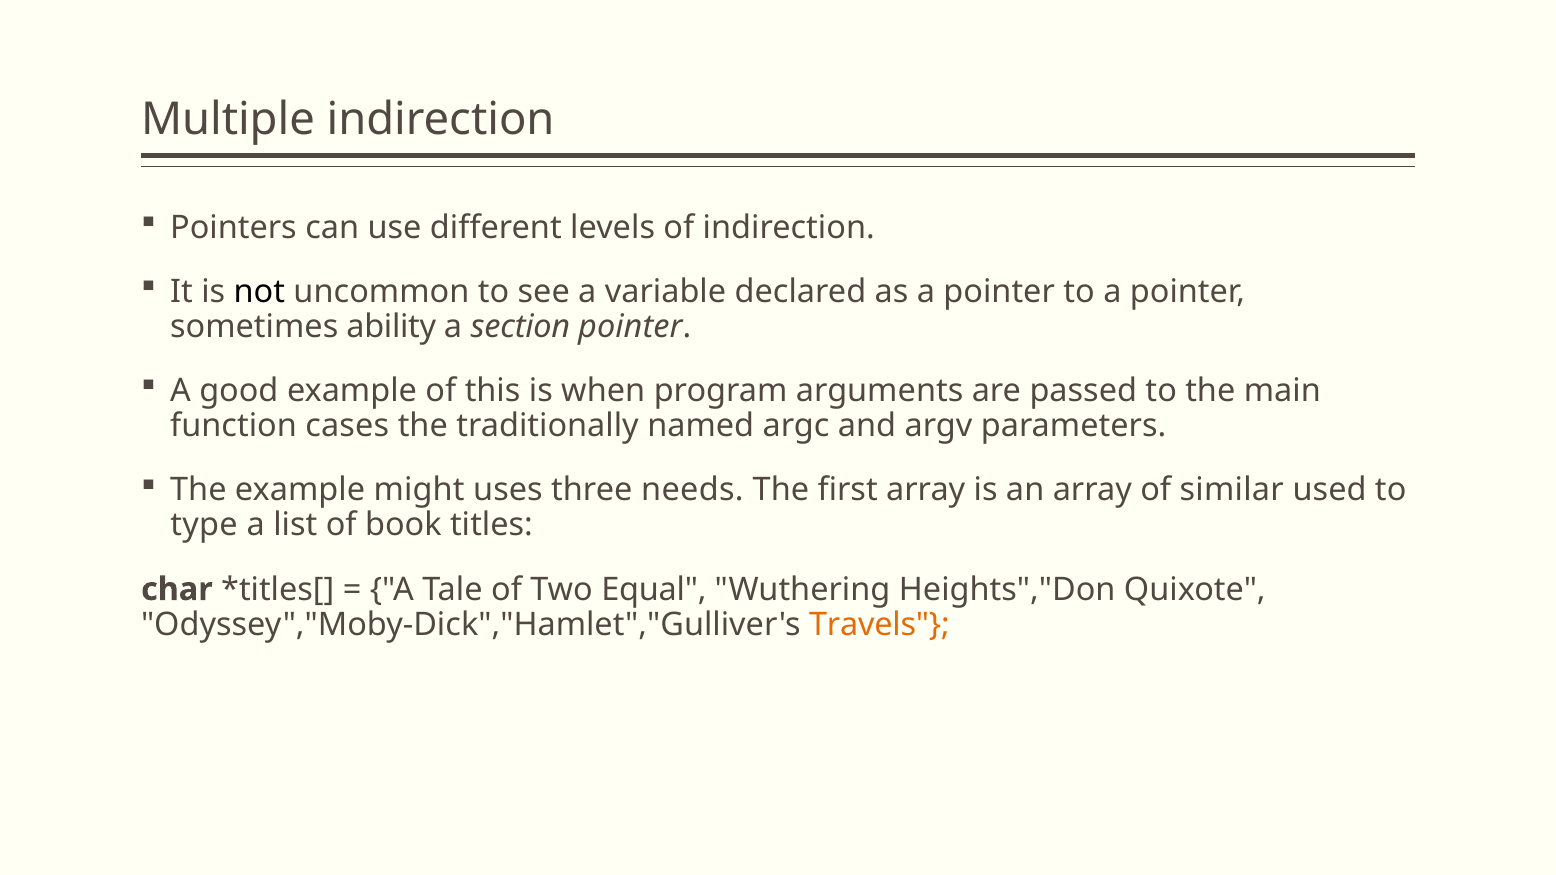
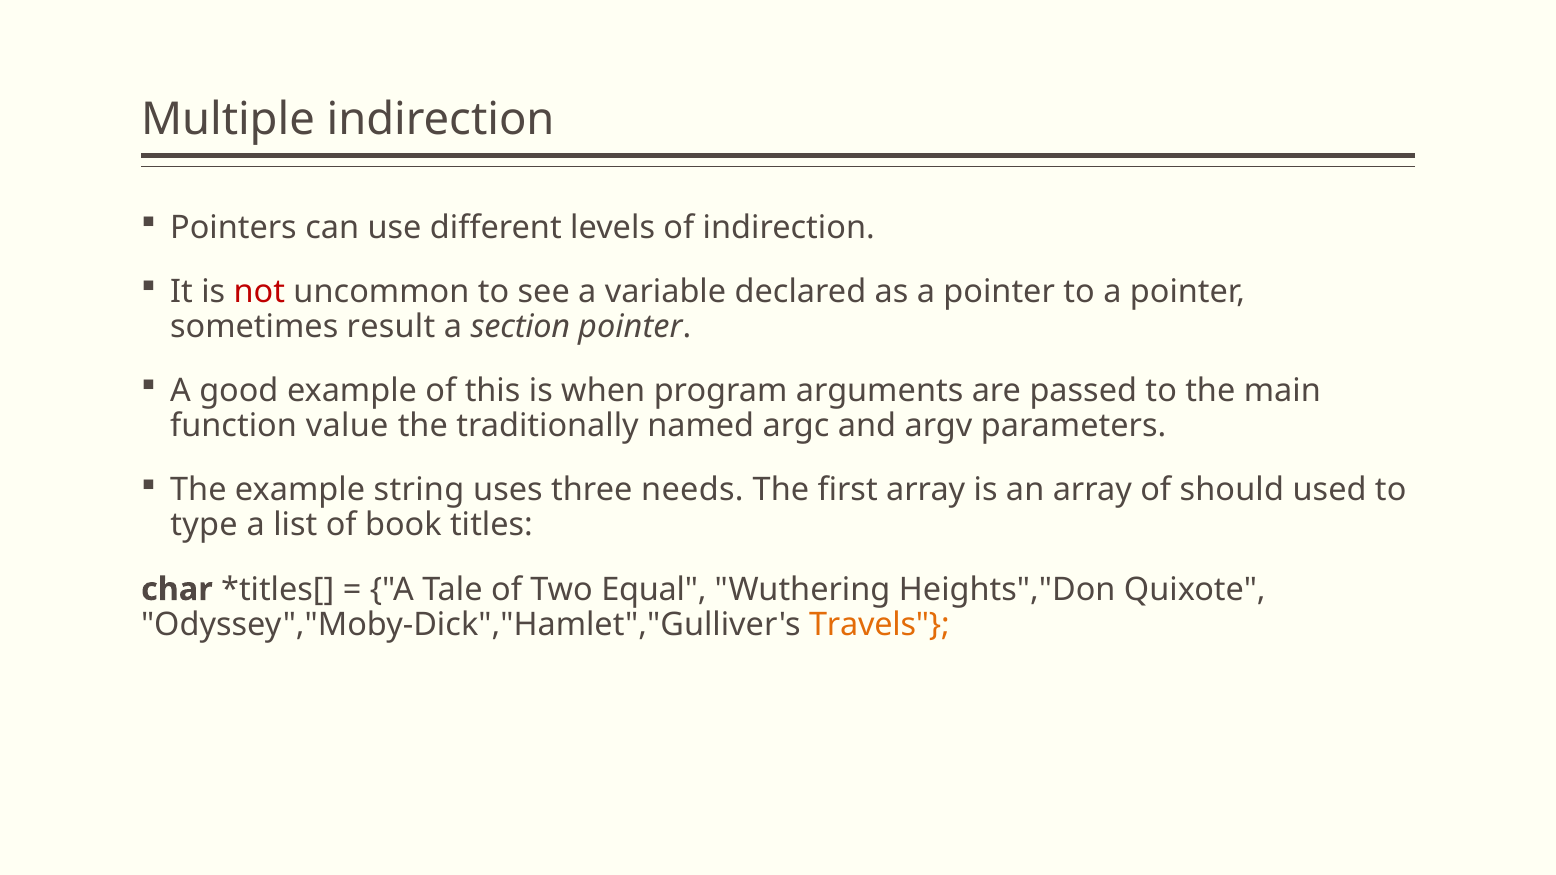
not colour: black -> red
ability: ability -> result
cases: cases -> value
might: might -> string
similar: similar -> should
